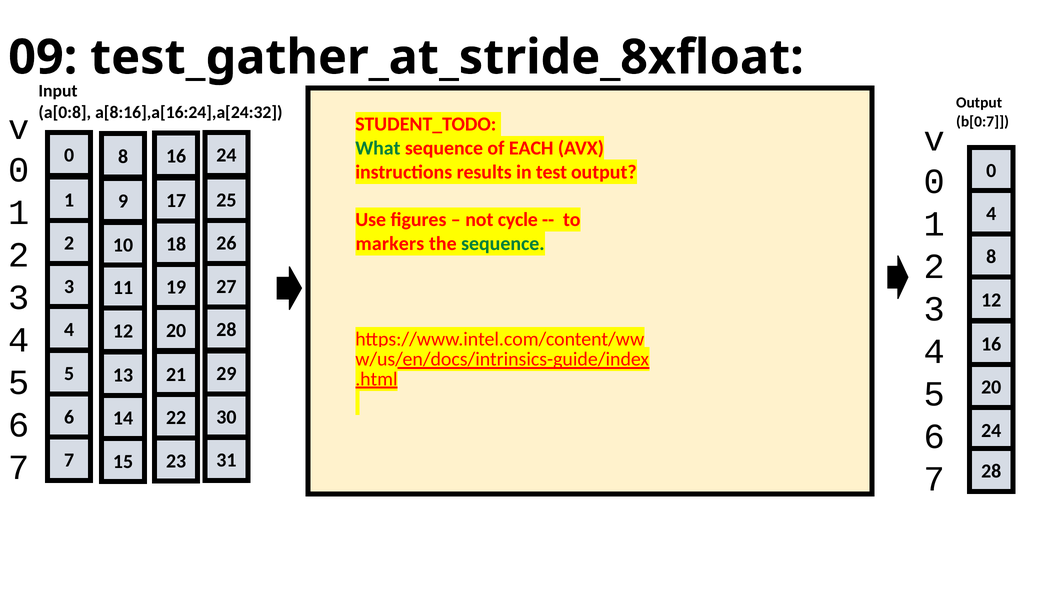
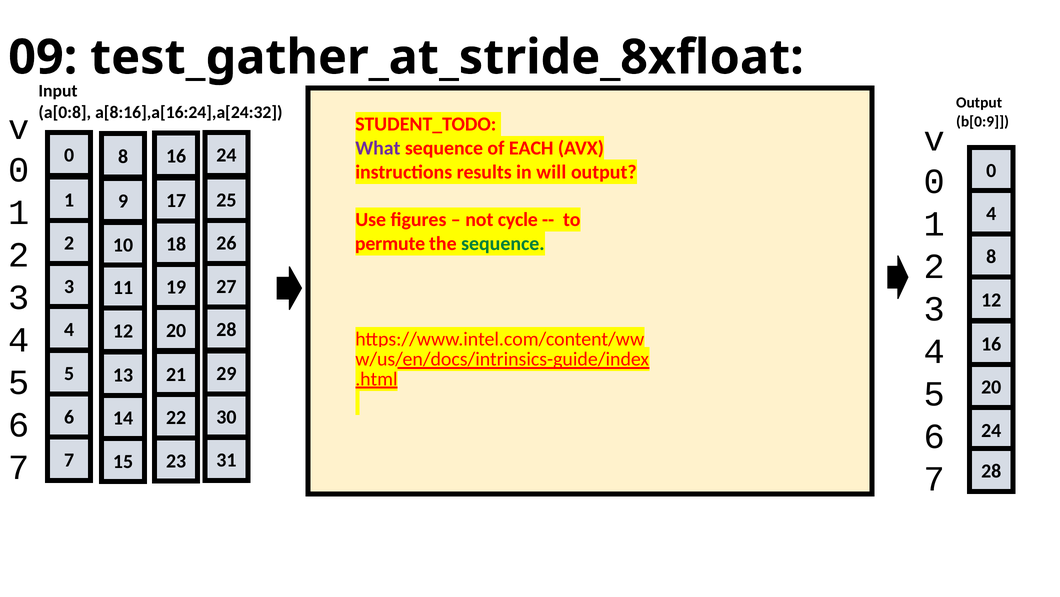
b[0:7: b[0:7 -> b[0:9
What colour: green -> purple
test: test -> will
markers: markers -> permute
